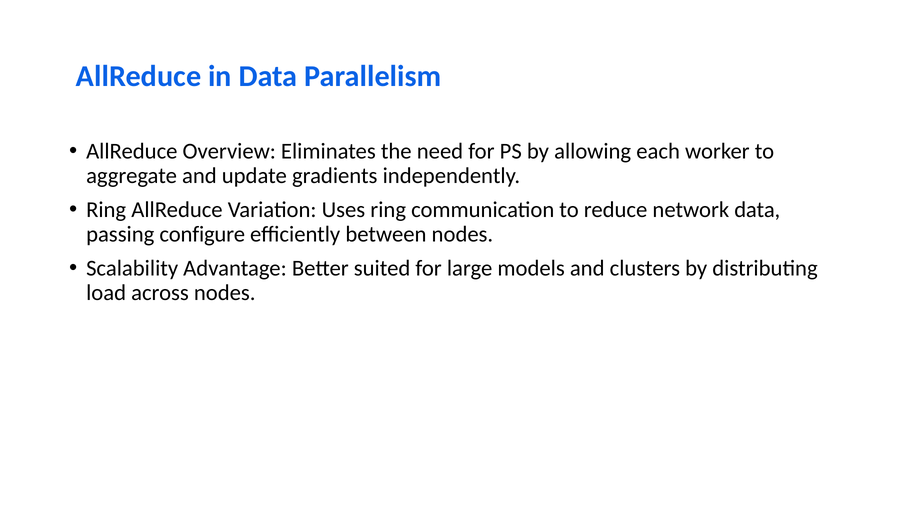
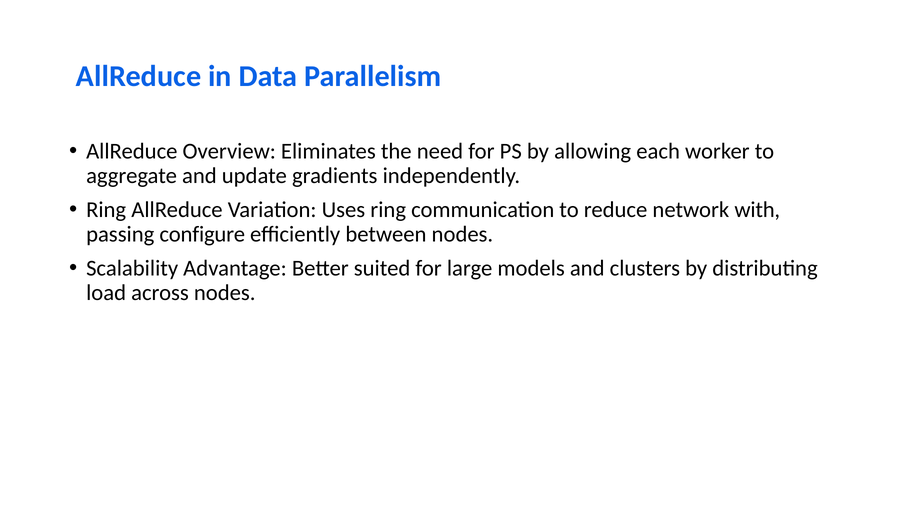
network data: data -> with
